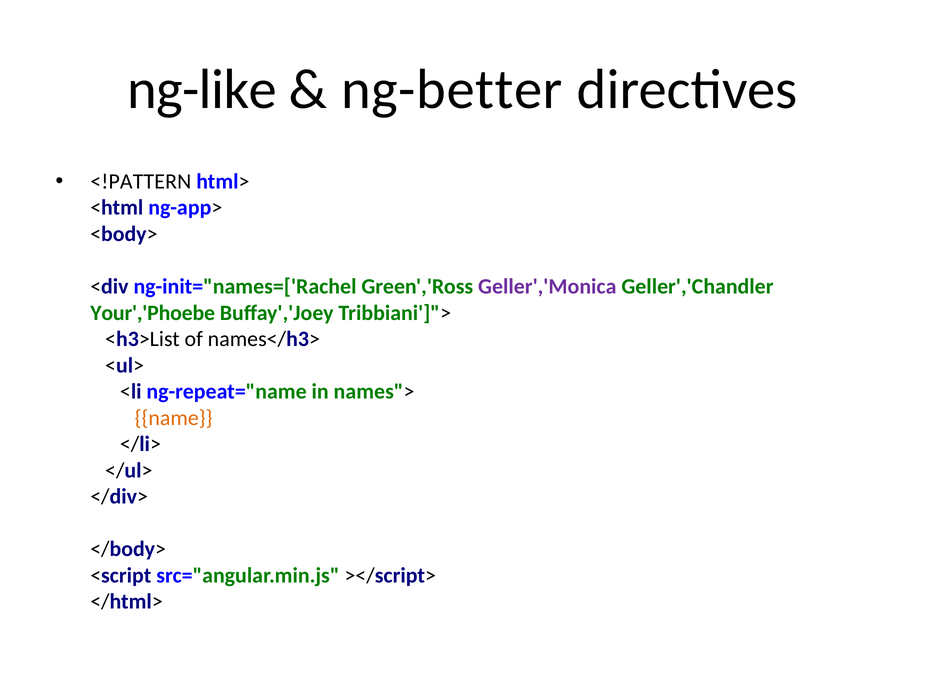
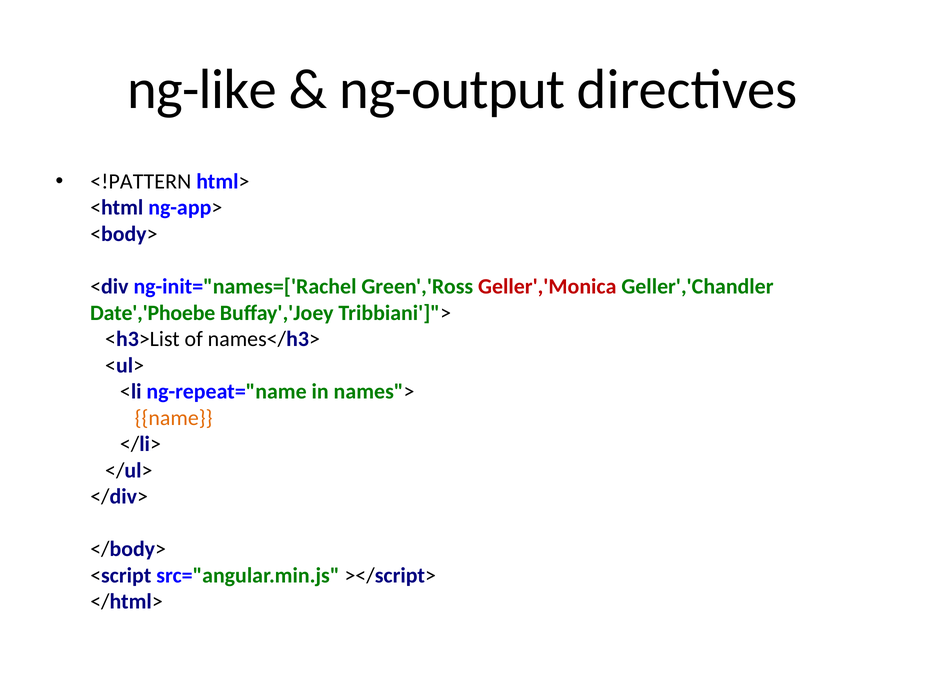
ng-better: ng-better -> ng-output
Geller','Monica colour: purple -> red
Your','Phoebe: Your','Phoebe -> Date','Phoebe
